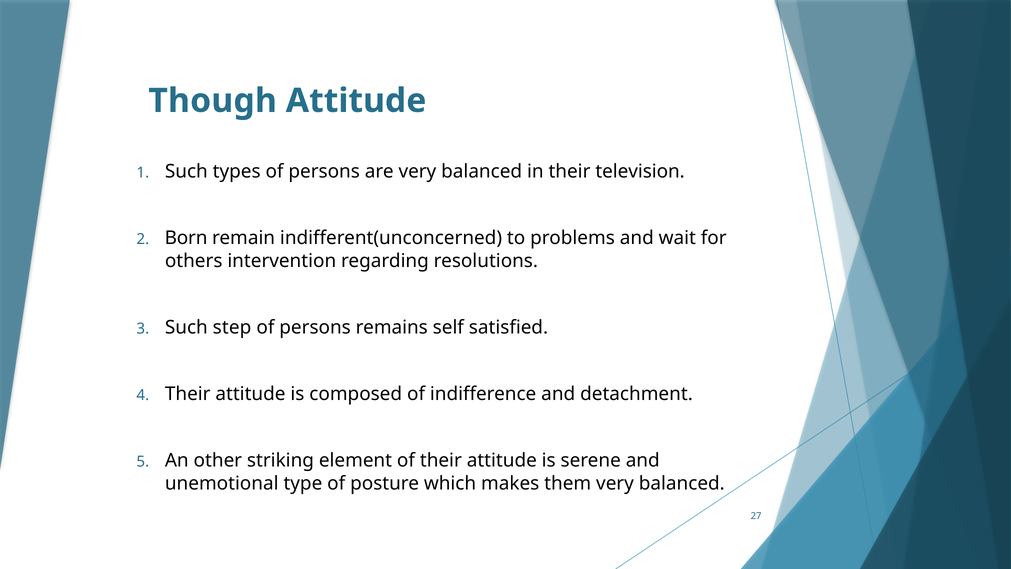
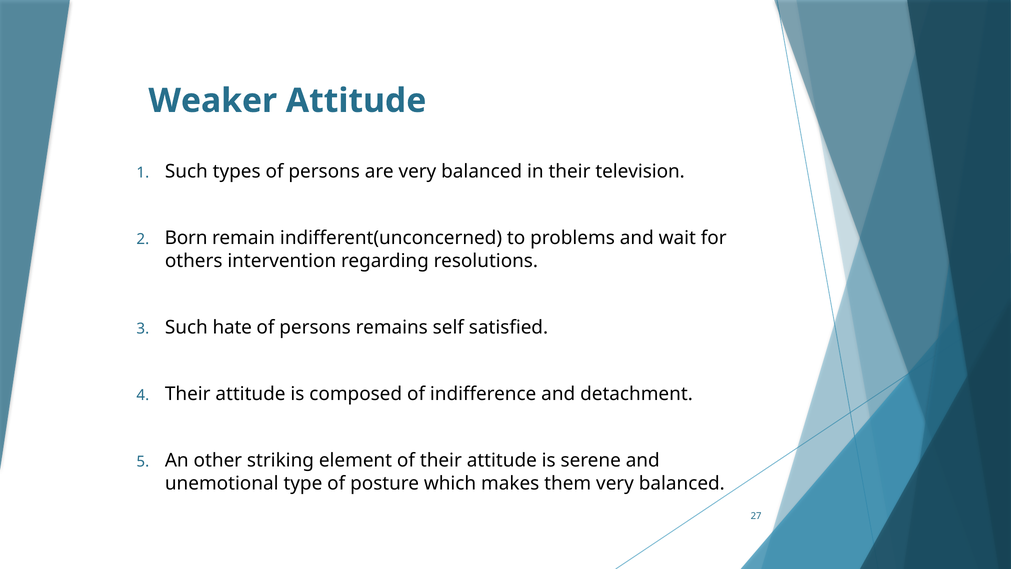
Though: Though -> Weaker
step: step -> hate
